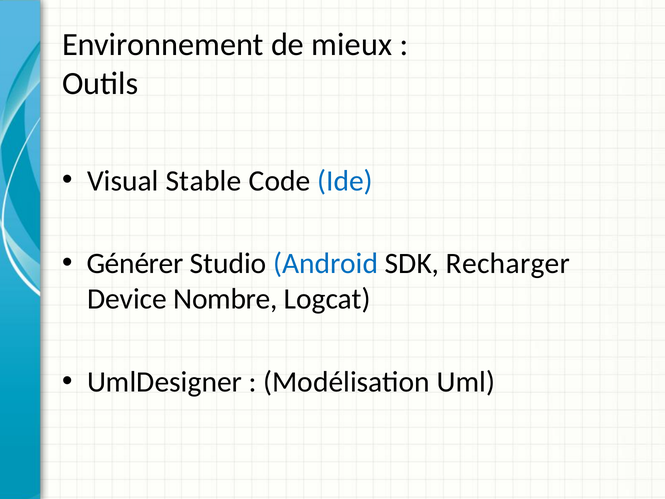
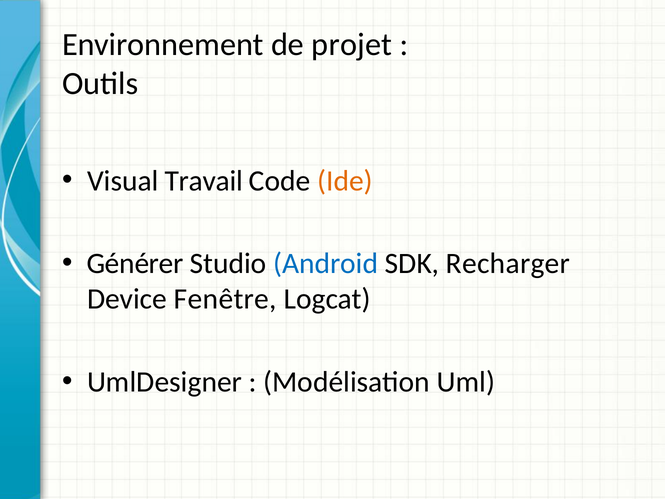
mieux: mieux -> projet
Stable: Stable -> Travail
Ide colour: blue -> orange
Nombre: Nombre -> Fenêtre
